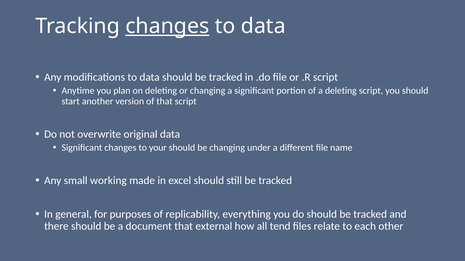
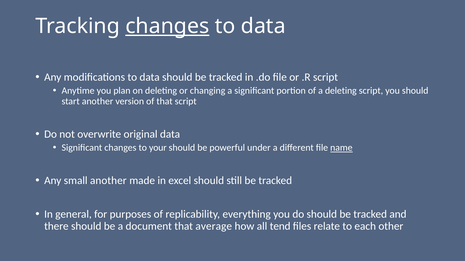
be changing: changing -> powerful
name underline: none -> present
small working: working -> another
external: external -> average
